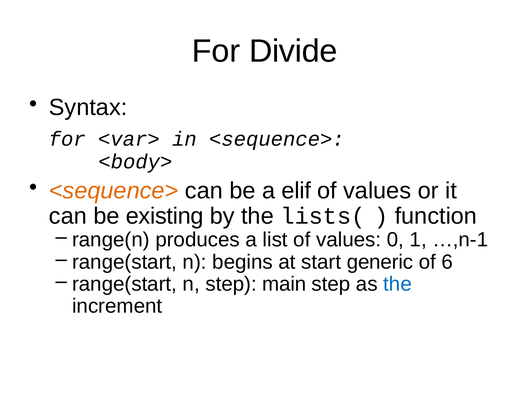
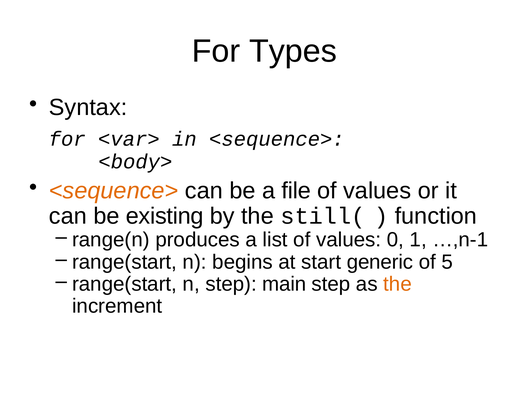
Divide: Divide -> Types
elif: elif -> file
lists(: lists( -> still(
6: 6 -> 5
the at (398, 285) colour: blue -> orange
